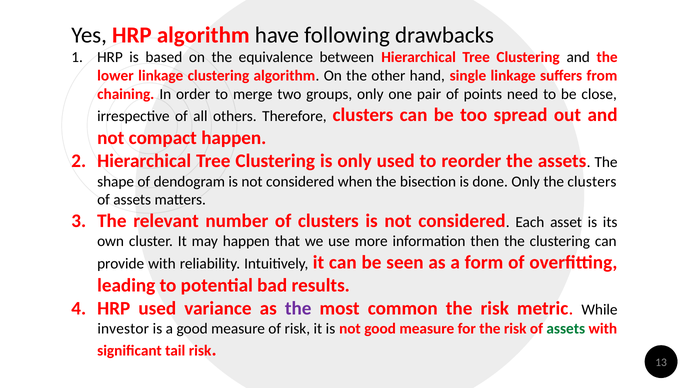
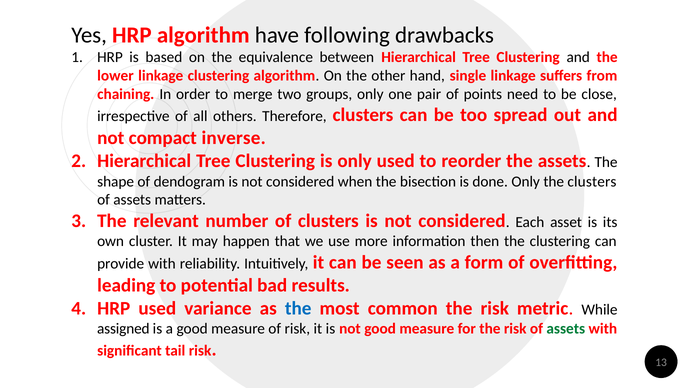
compact happen: happen -> inverse
the at (298, 308) colour: purple -> blue
investor: investor -> assigned
